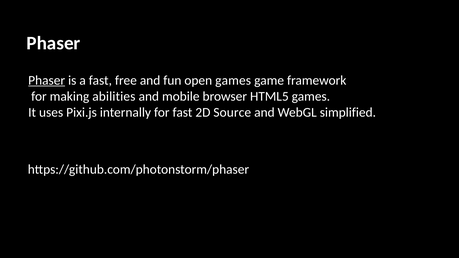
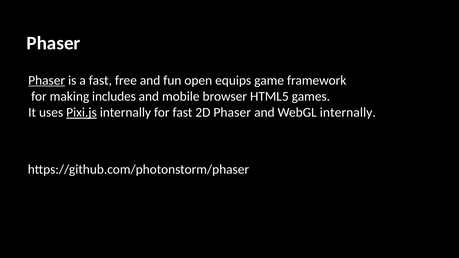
open games: games -> equips
abilities: abilities -> includes
Pixi.js underline: none -> present
2D Source: Source -> Phaser
WebGL simplified: simplified -> internally
